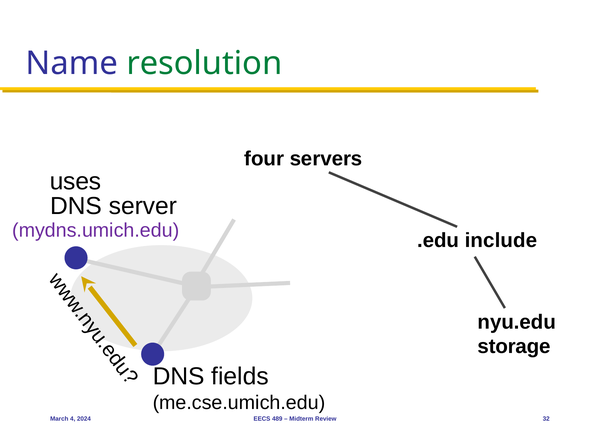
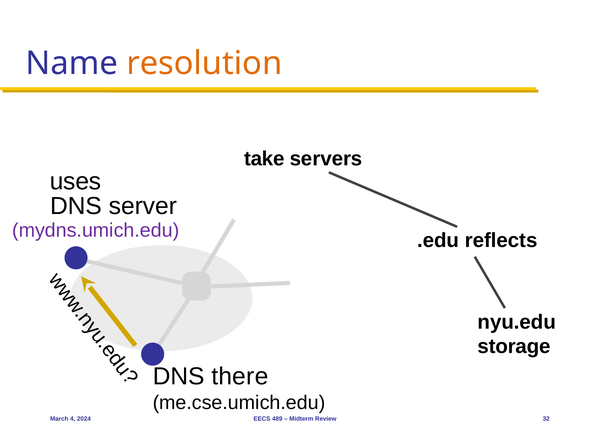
resolution colour: green -> orange
four: four -> take
include: include -> reflects
fields: fields -> there
